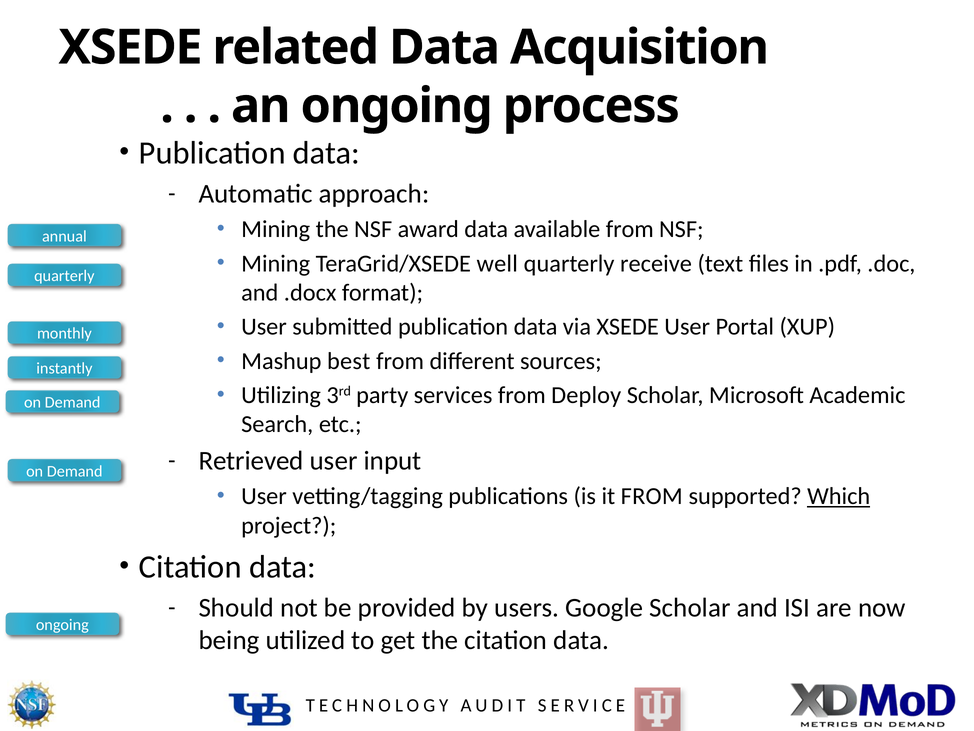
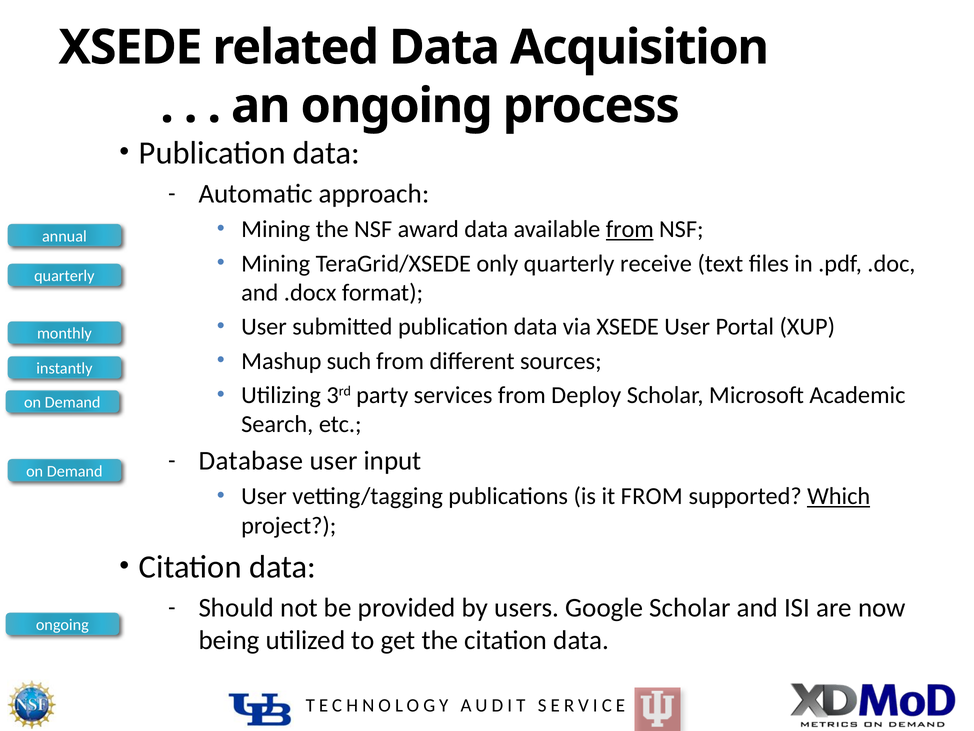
from at (630, 229) underline: none -> present
well: well -> only
best: best -> such
Retrieved: Retrieved -> Database
